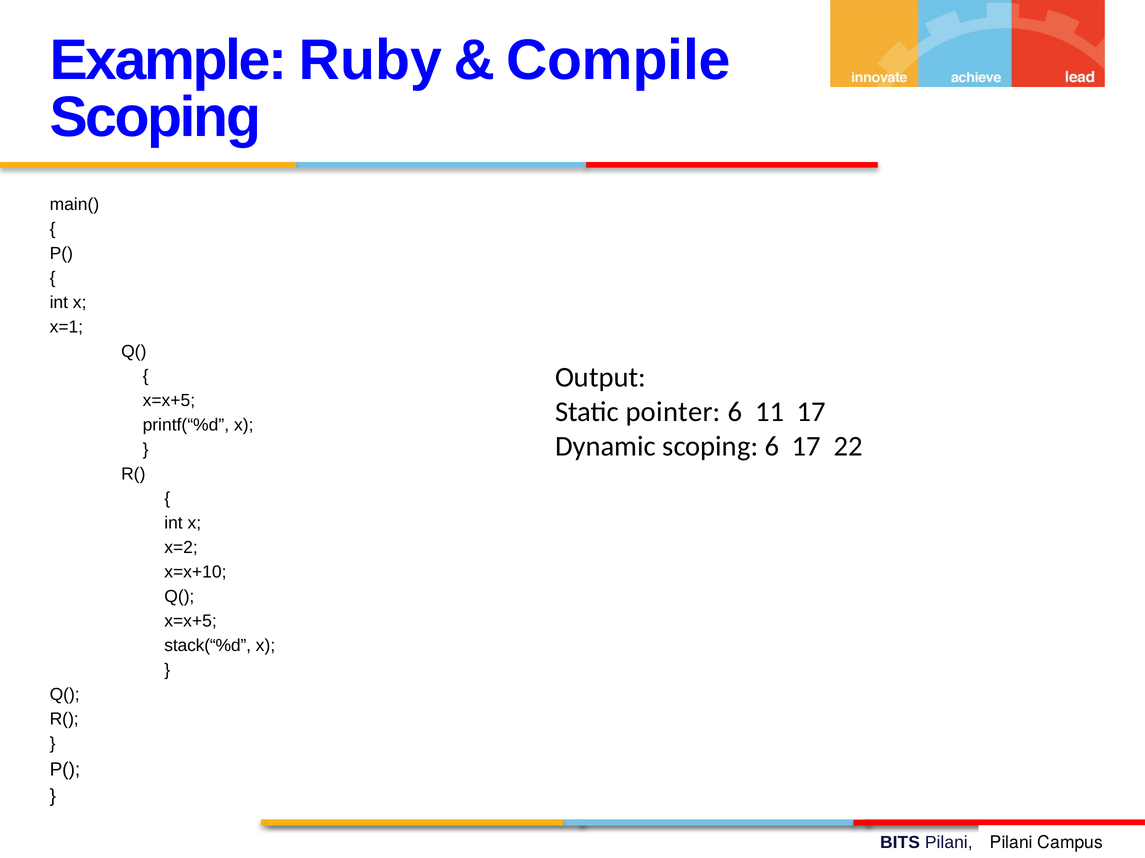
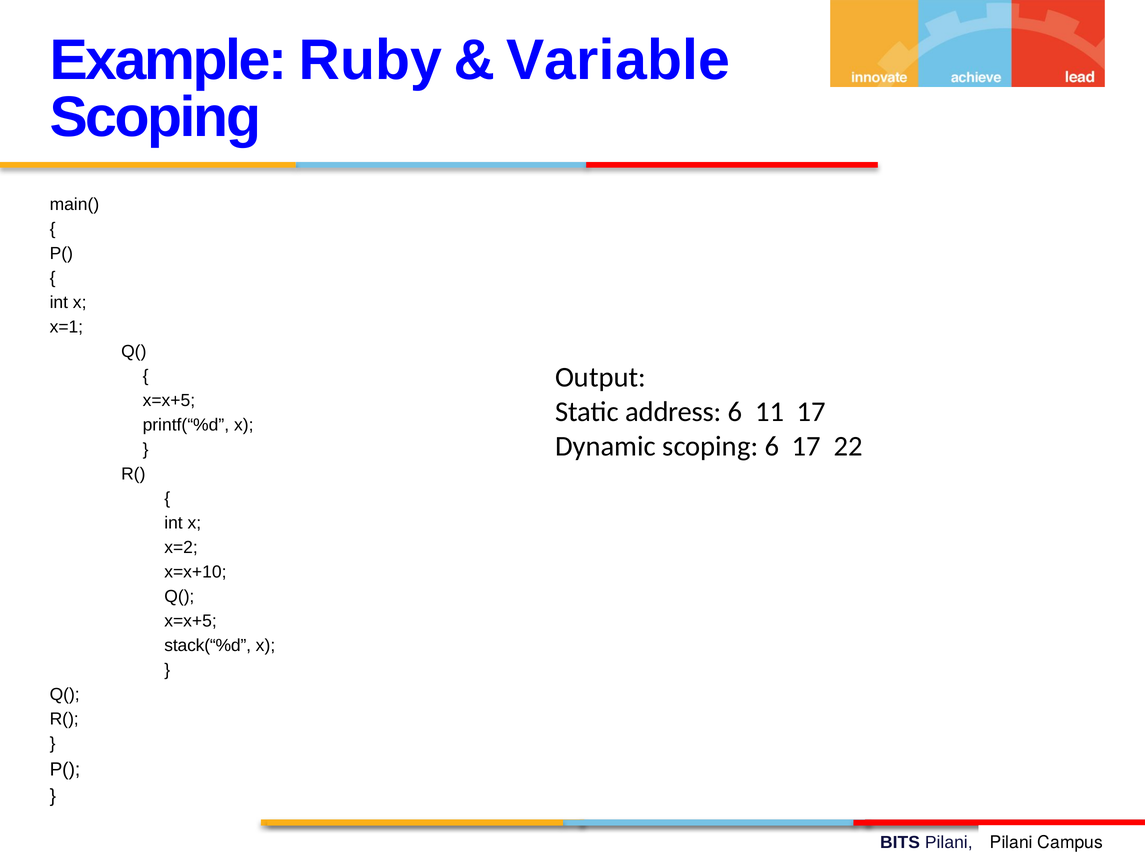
Compile: Compile -> Variable
pointer: pointer -> address
